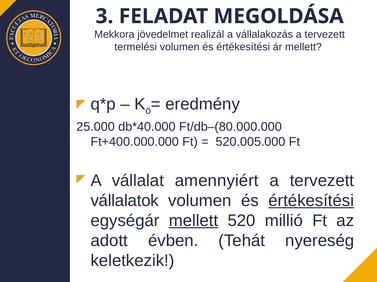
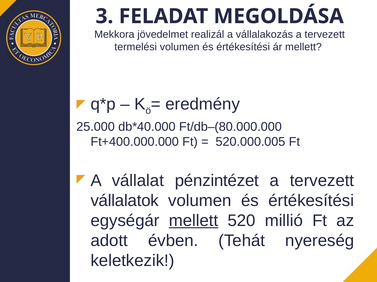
520.005.000: 520.005.000 -> 520.000.005
amennyiért: amennyiért -> pénzintézet
értékesítési at (311, 201) underline: present -> none
